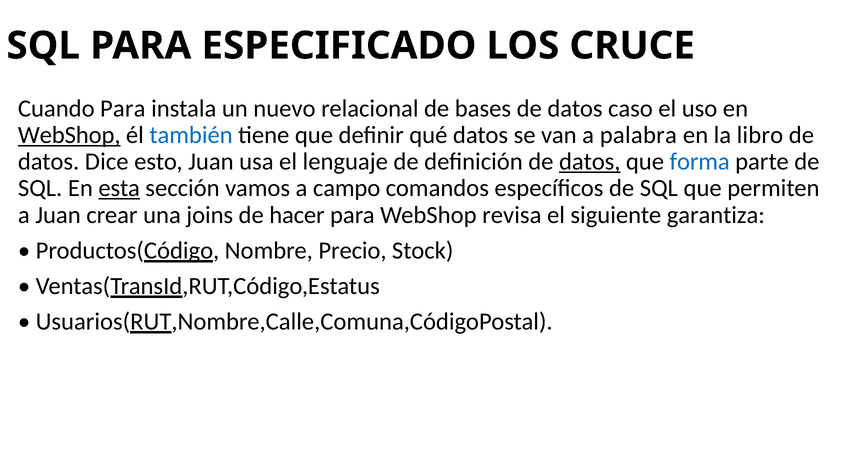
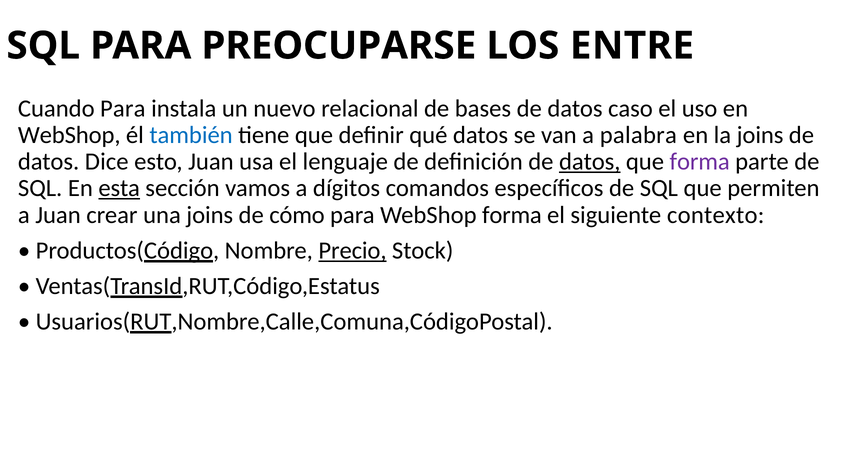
ESPECIFICADO: ESPECIFICADO -> PREOCUPARSE
CRUCE: CRUCE -> ENTRE
WebShop at (69, 135) underline: present -> none
la libro: libro -> joins
forma at (700, 162) colour: blue -> purple
campo: campo -> dígitos
hacer: hacer -> cómo
WebShop revisa: revisa -> forma
garantiza: garantiza -> contexto
Precio underline: none -> present
